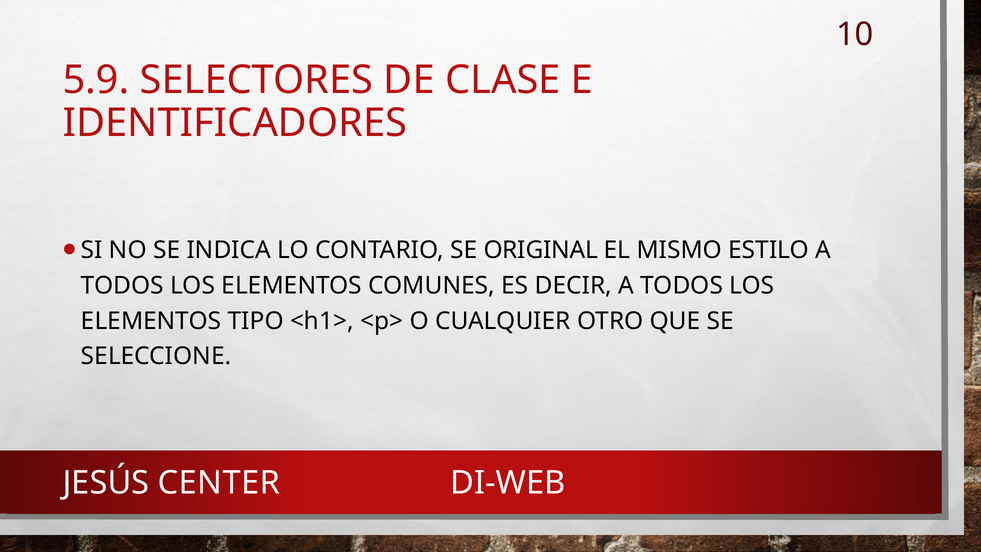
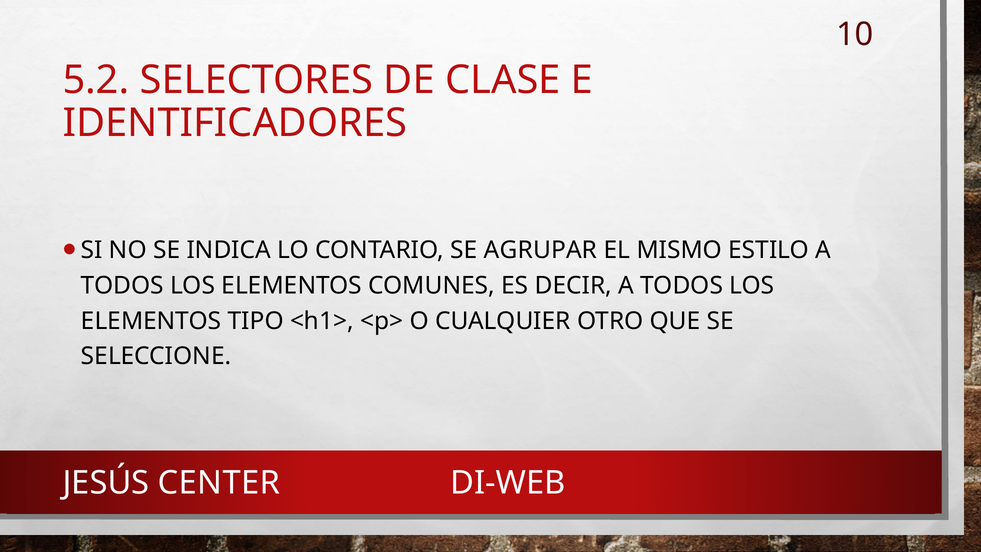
5.9: 5.9 -> 5.2
ORIGINAL: ORIGINAL -> AGRUPAR
